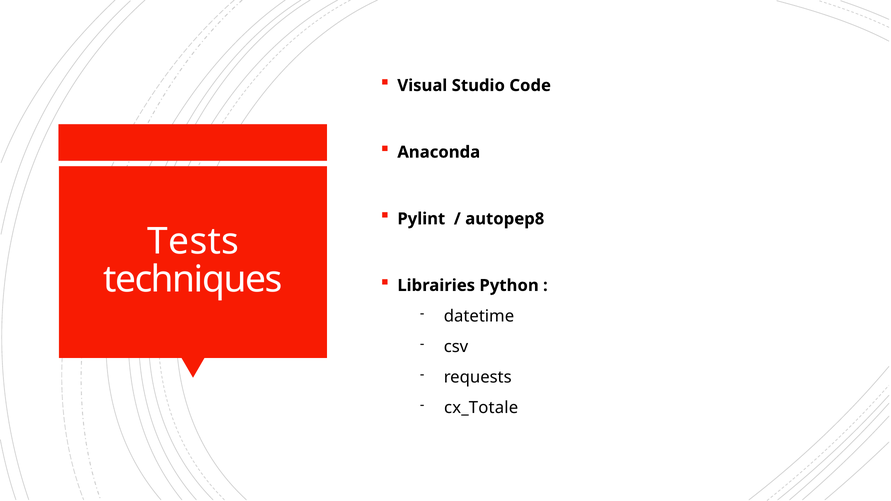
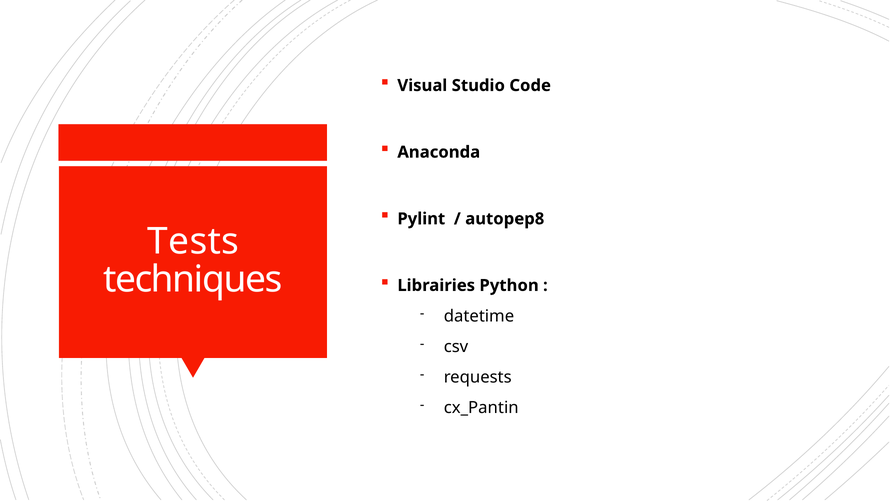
cx_Totale: cx_Totale -> cx_Pantin
